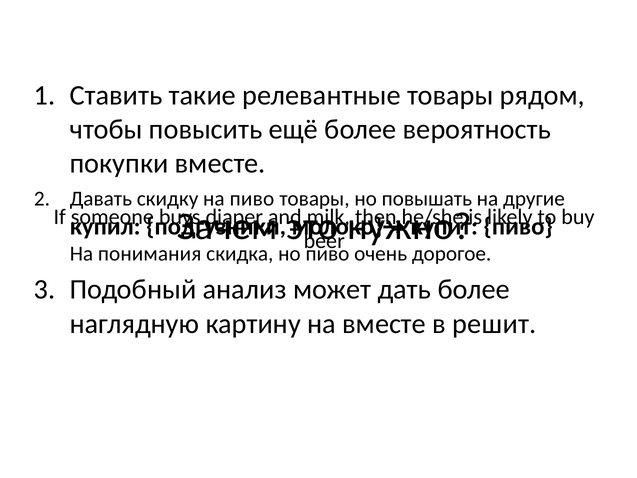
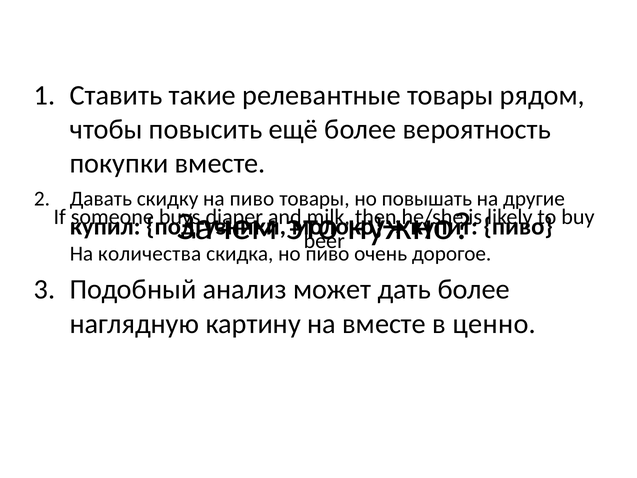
понимания: понимания -> количества
решит: решит -> ценно
